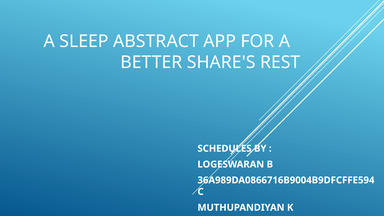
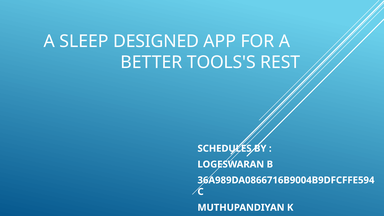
ABSTRACT: ABSTRACT -> DESIGNED
SHARE'S: SHARE'S -> TOOLS'S
